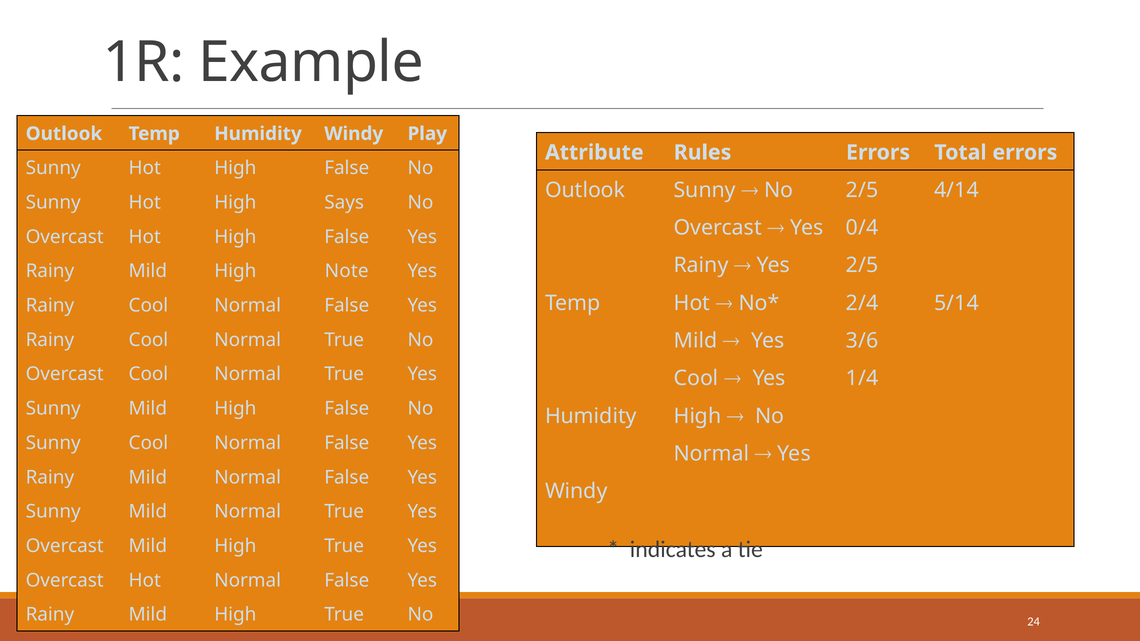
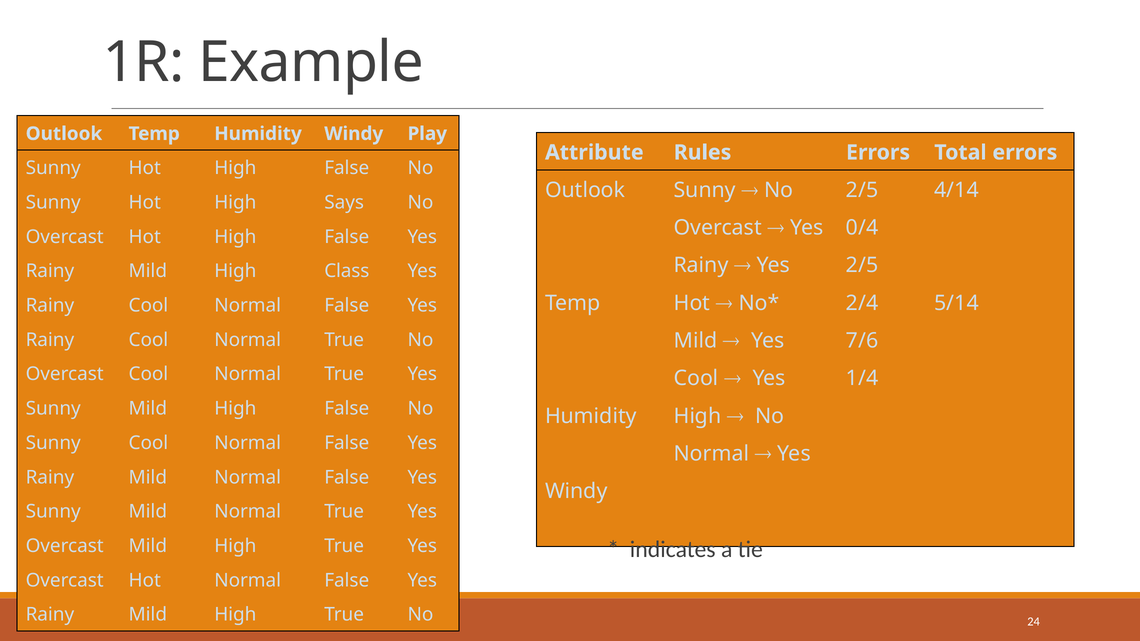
Note: Note -> Class
3/6: 3/6 -> 7/6
